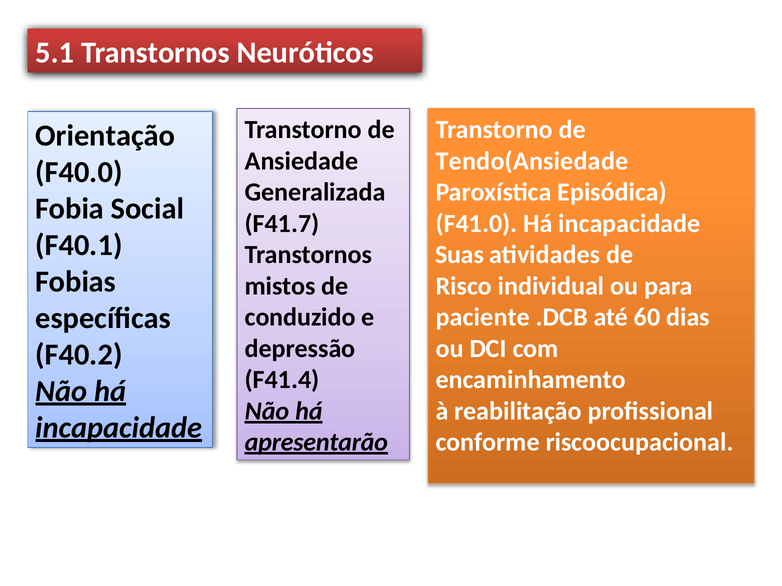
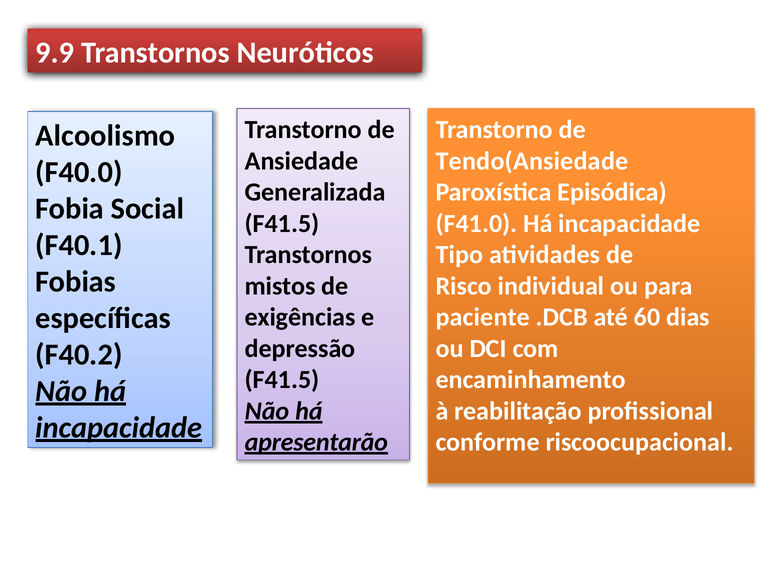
5.1: 5.1 -> 9.9
Orientação: Orientação -> Alcoolismo
F41.7 at (282, 224): F41.7 -> F41.5
Suas: Suas -> Tipo
conduzido: conduzido -> exigências
F41.4 at (282, 380): F41.4 -> F41.5
